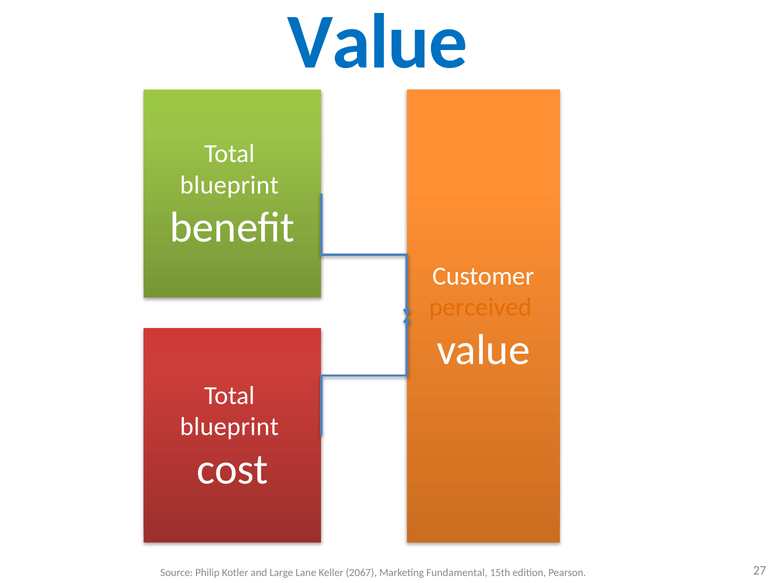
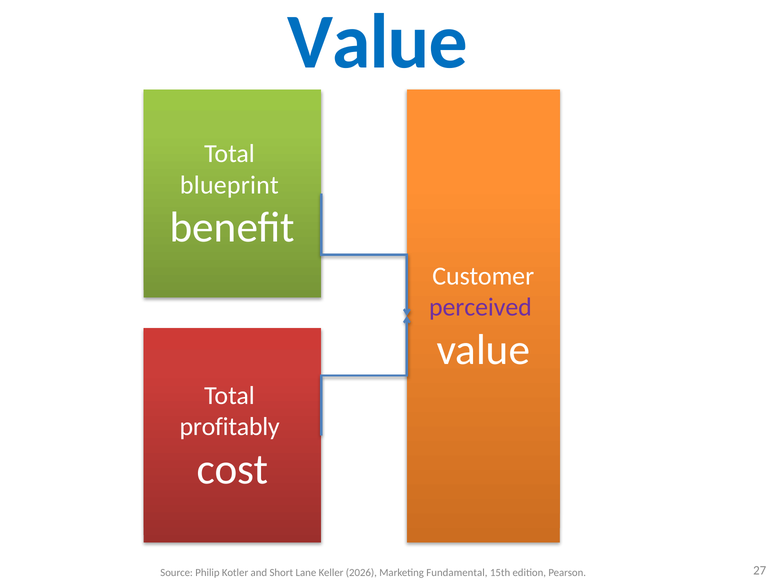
perceived colour: orange -> purple
blueprint at (229, 427): blueprint -> profitably
Large: Large -> Short
2067: 2067 -> 2026
